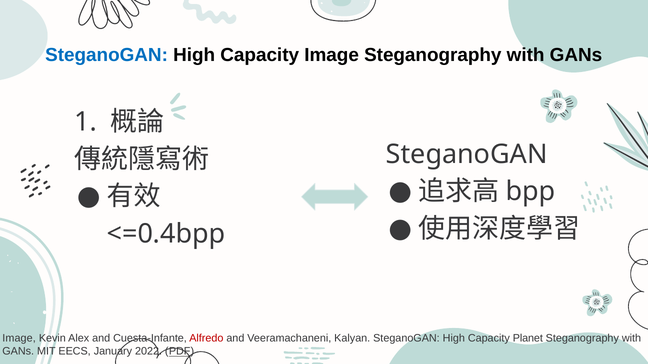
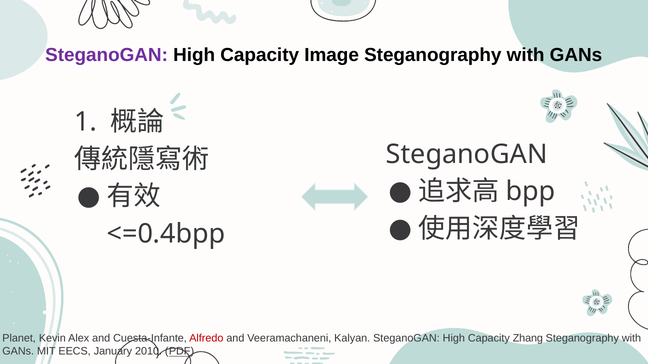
SteganoGAN at (107, 55) colour: blue -> purple
Image at (19, 339): Image -> Planet
Planet: Planet -> Zhang
2022: 2022 -> 2010
